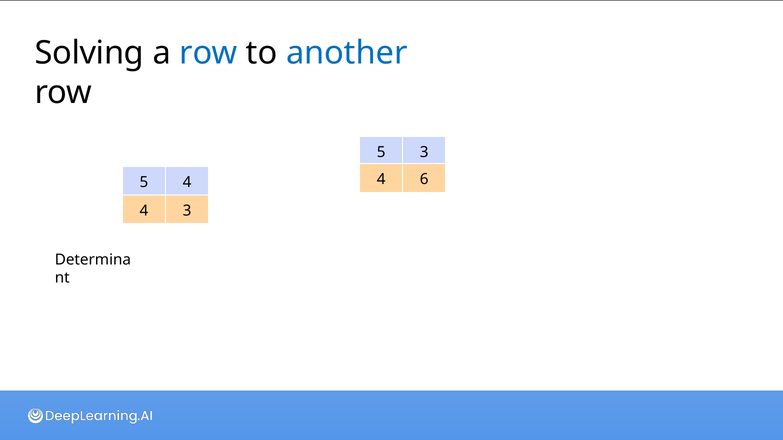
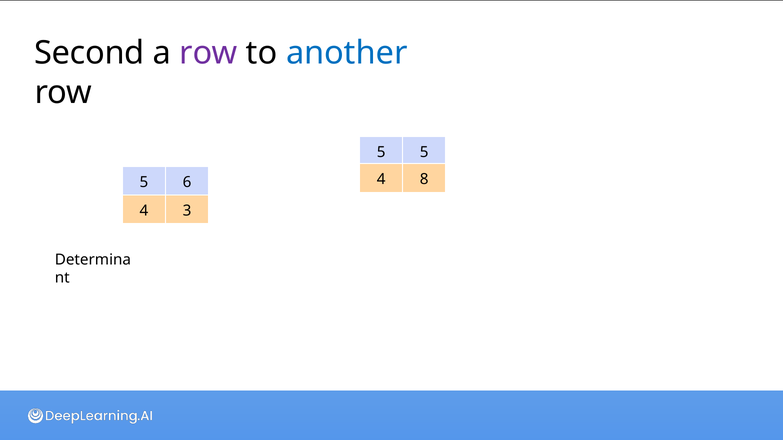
Solving: Solving -> Second
row at (208, 53) colour: blue -> purple
5 3: 3 -> 5
6: 6 -> 8
5 4: 4 -> 6
